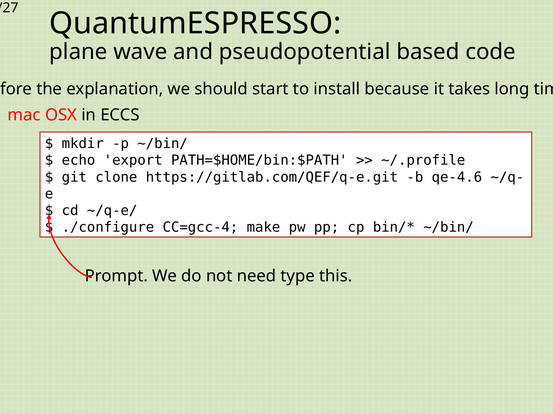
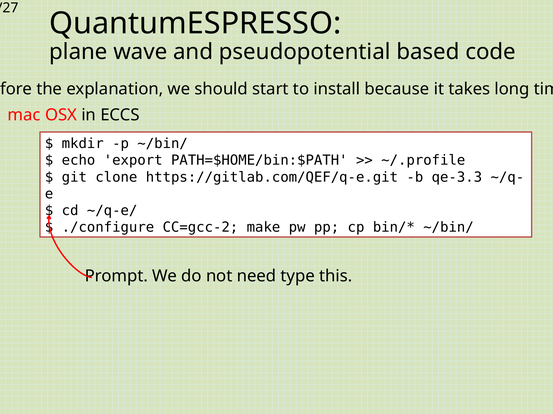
qe-4.6: qe-4.6 -> qe-3.3
CC=gcc-4: CC=gcc-4 -> CC=gcc-2
